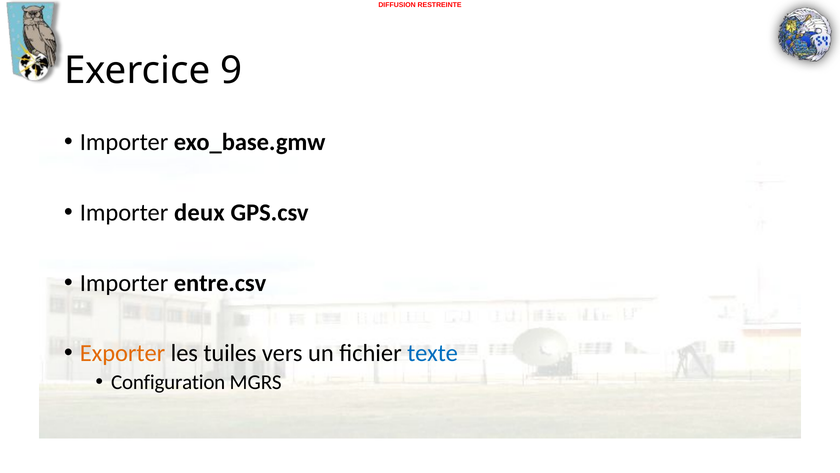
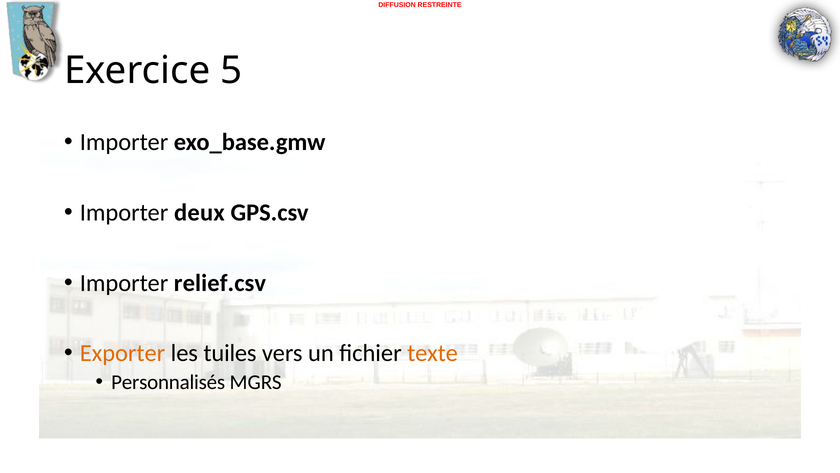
9: 9 -> 5
entre.csv: entre.csv -> relief.csv
texte colour: blue -> orange
Configuration: Configuration -> Personnalisés
